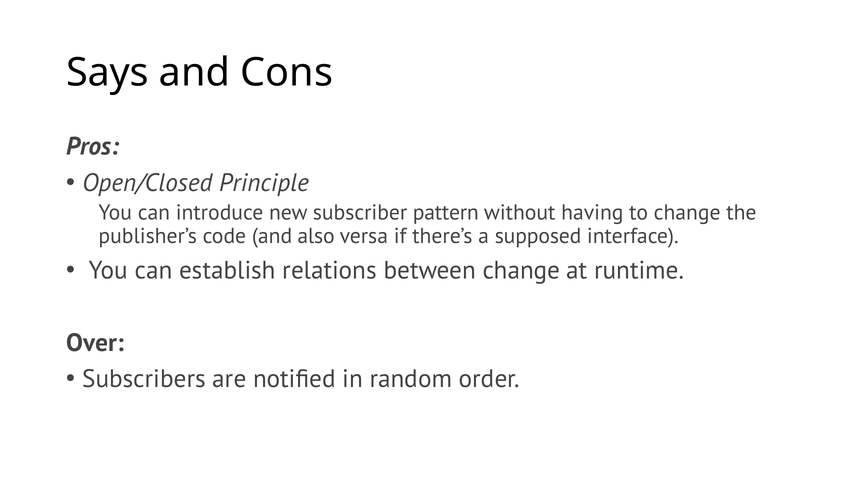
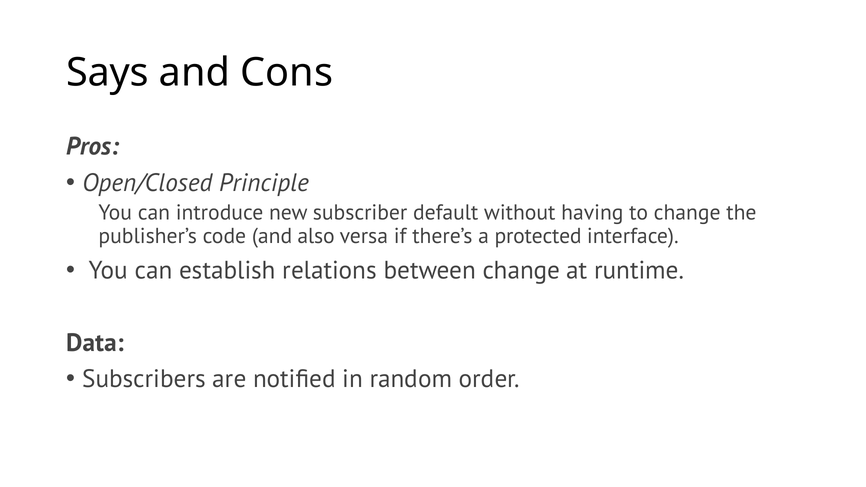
pattern: pattern -> default
supposed: supposed -> protected
Over: Over -> Data
